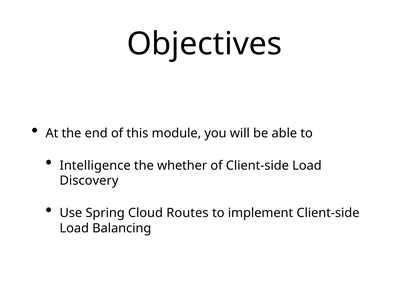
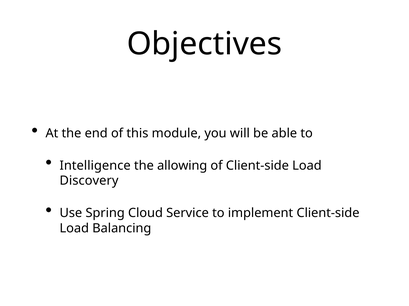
whether: whether -> allowing
Routes: Routes -> Service
